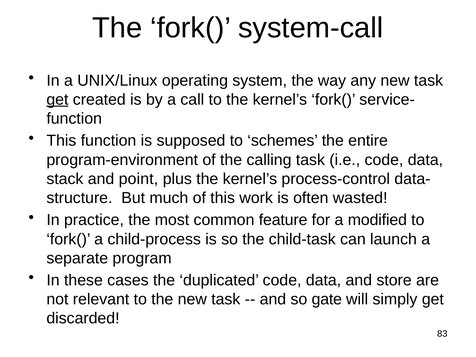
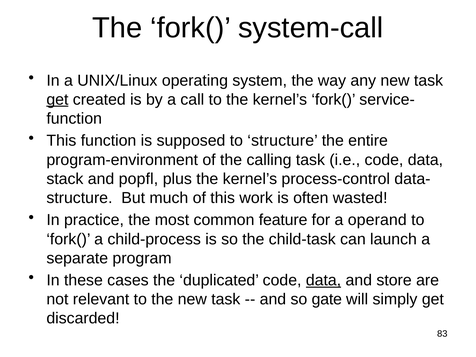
to schemes: schemes -> structure
point: point -> popfl
modified: modified -> operand
data at (323, 280) underline: none -> present
